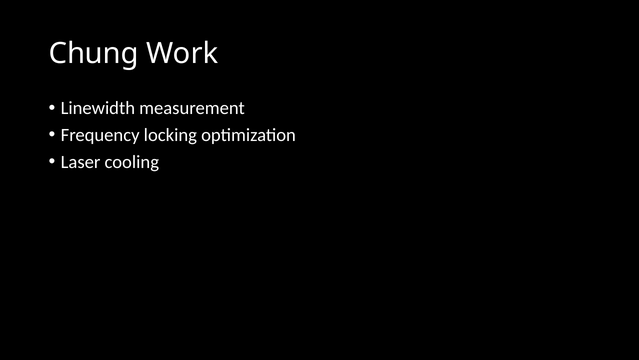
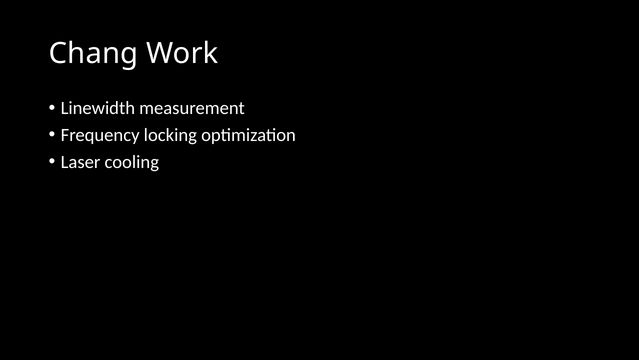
Chung: Chung -> Chang
